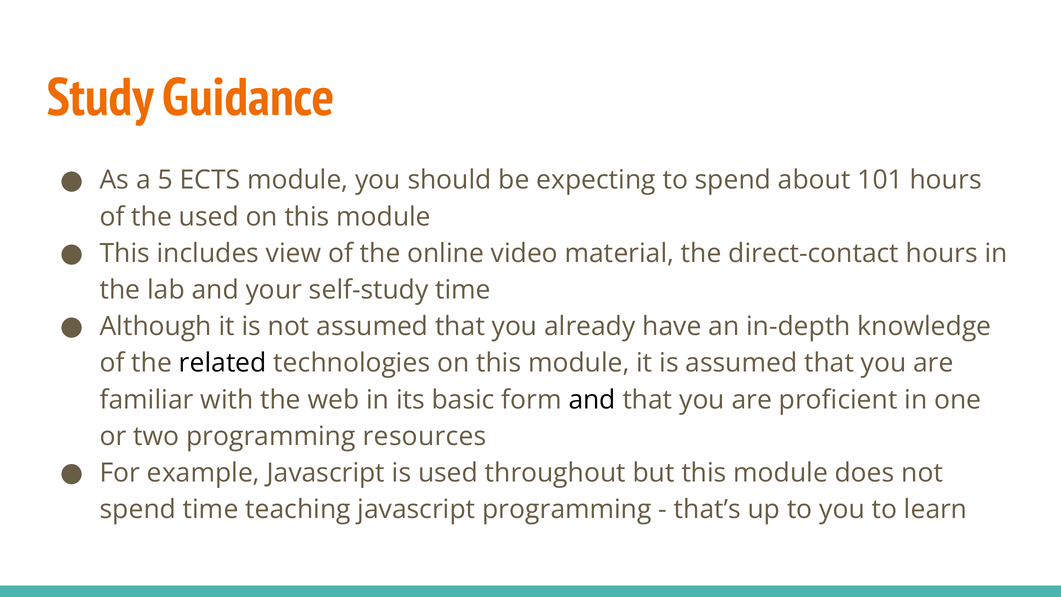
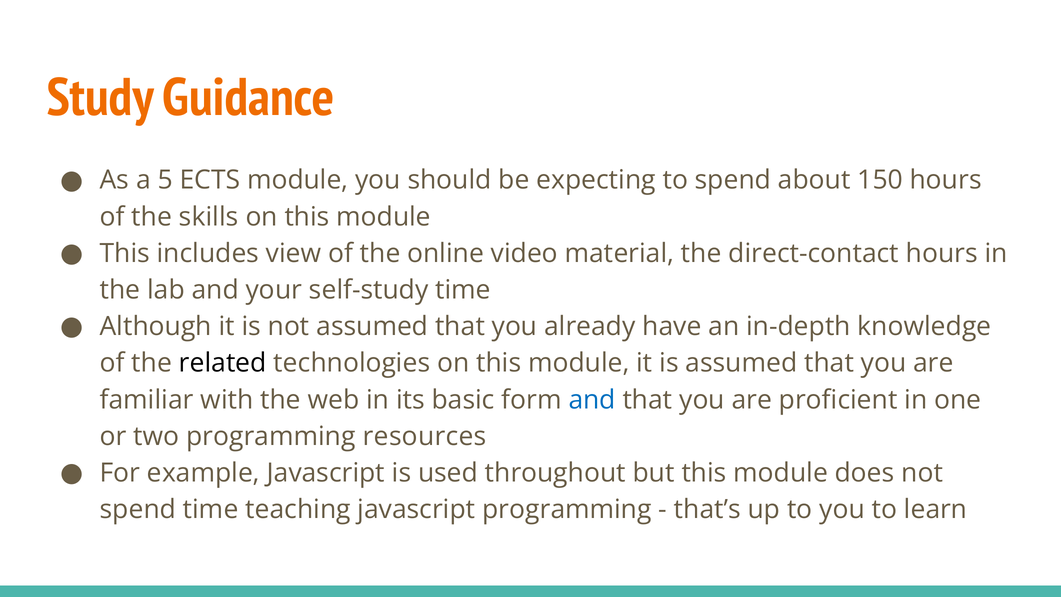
101: 101 -> 150
the used: used -> skills
and at (592, 400) colour: black -> blue
